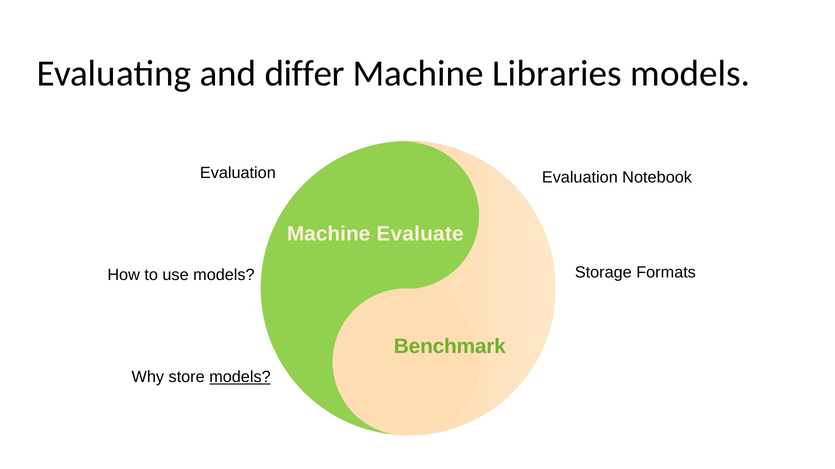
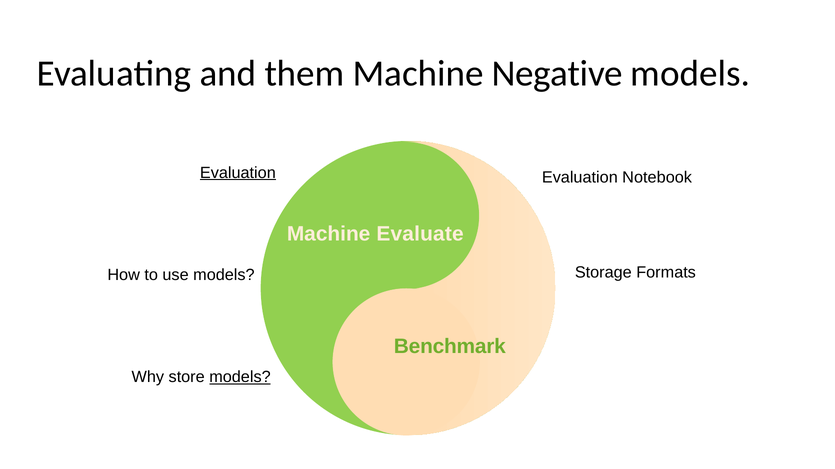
differ: differ -> them
Libraries: Libraries -> Negative
Evaluation at (238, 173) underline: none -> present
